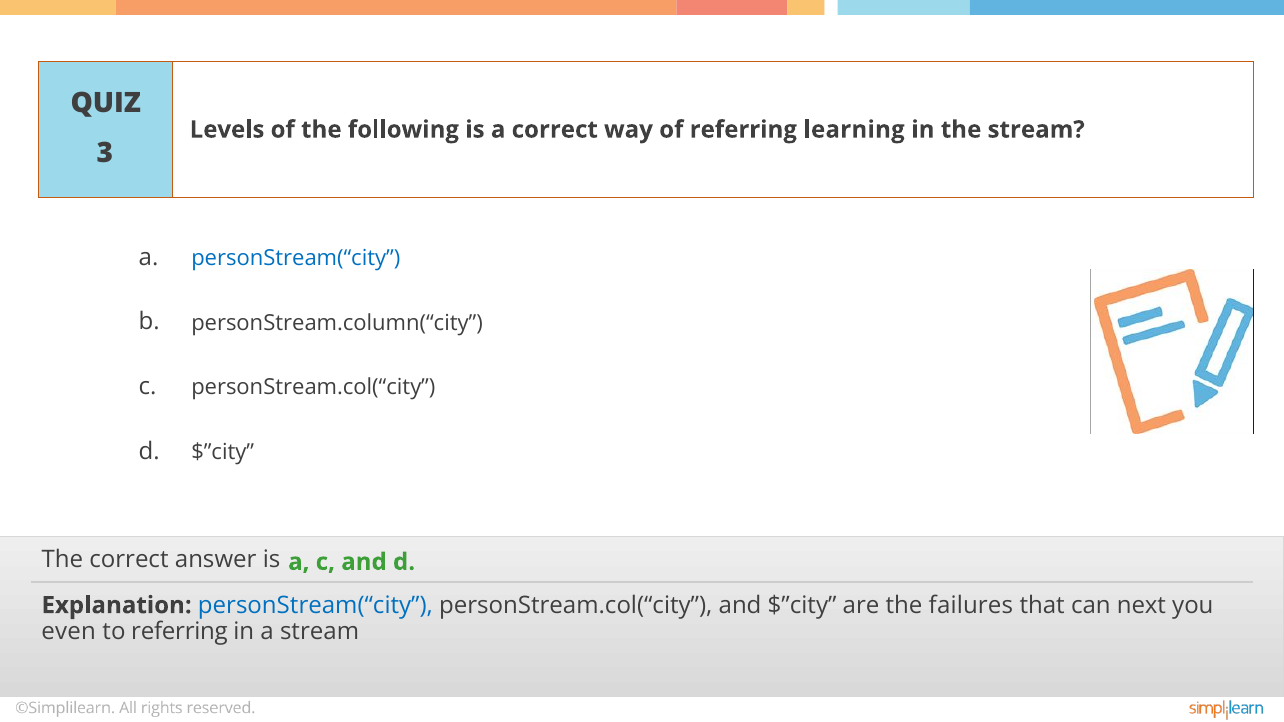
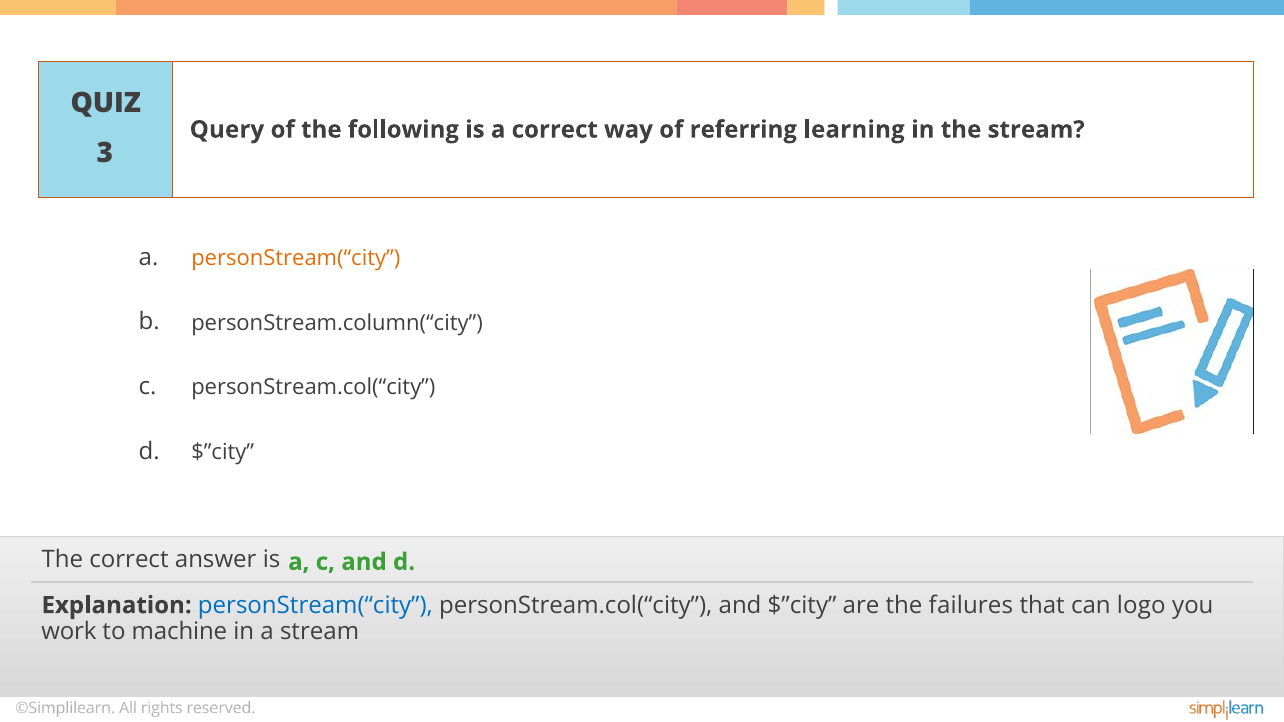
Levels: Levels -> Query
personStream(“city at (296, 258) colour: blue -> orange
next: next -> logo
even: even -> work
to referring: referring -> machine
